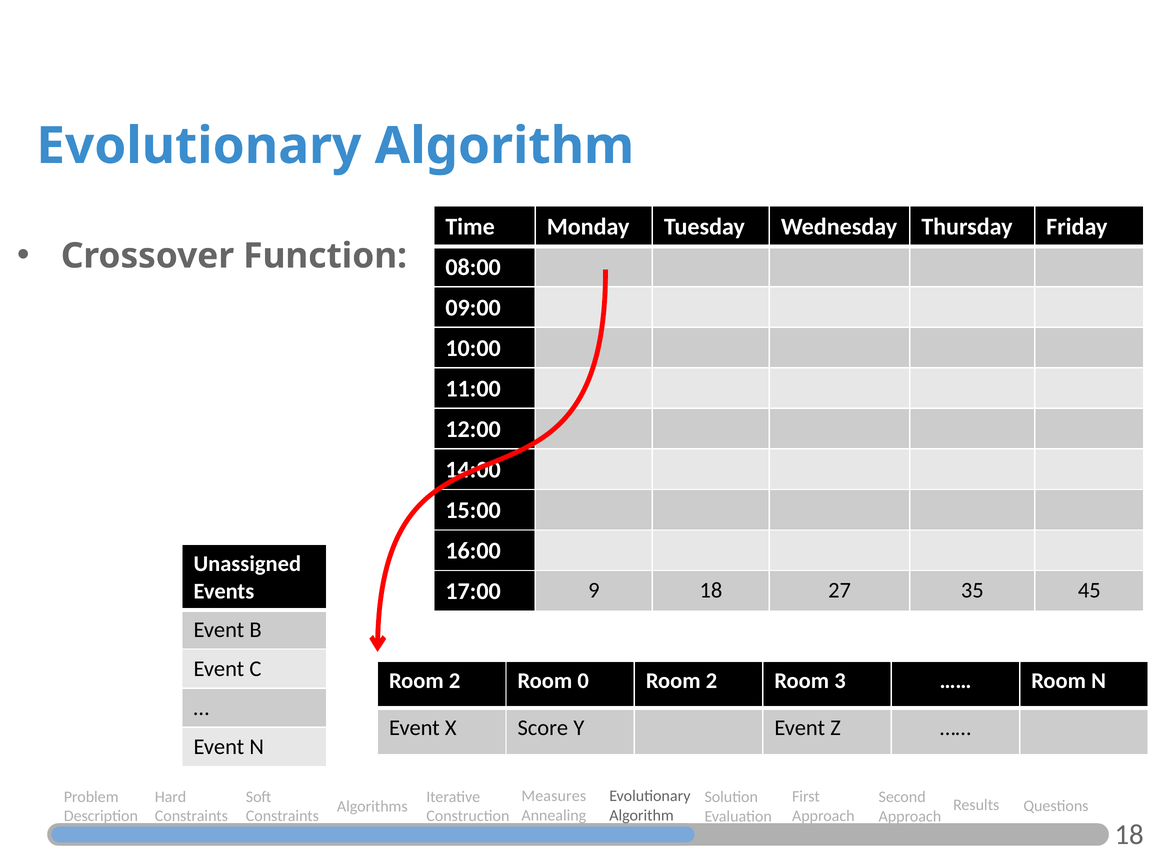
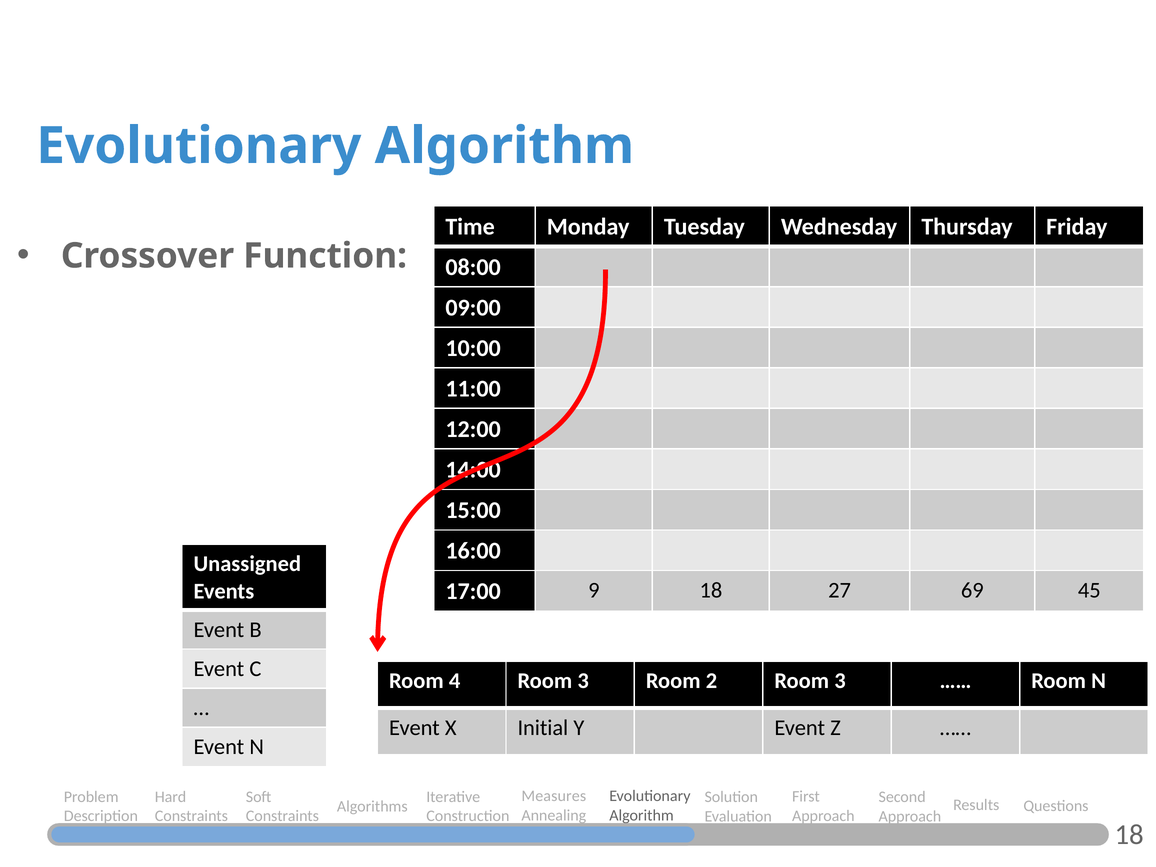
35: 35 -> 69
2 at (455, 681): 2 -> 4
0 at (583, 681): 0 -> 3
Score: Score -> Initial
